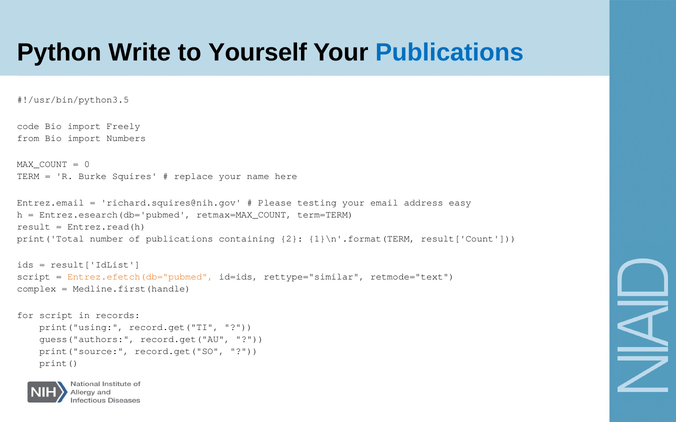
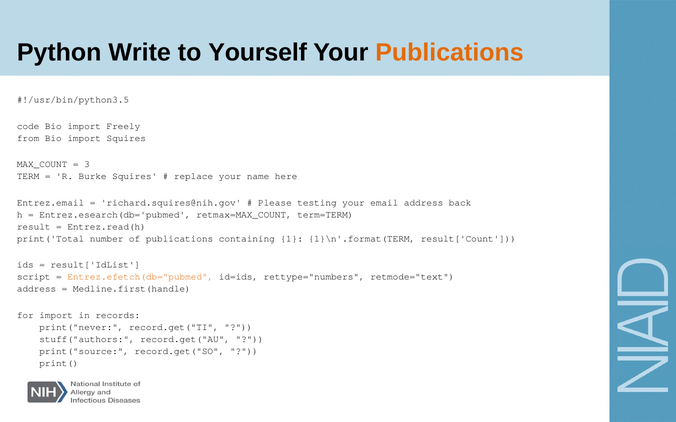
Publications at (450, 53) colour: blue -> orange
import Numbers: Numbers -> Squires
0: 0 -> 3
easy: easy -> back
2: 2 -> 1
rettype="similar: rettype="similar -> rettype="numbers
complex at (37, 289): complex -> address
for script: script -> import
print("using: print("using -> print("never
guess("authors: guess("authors -> stuff("authors
